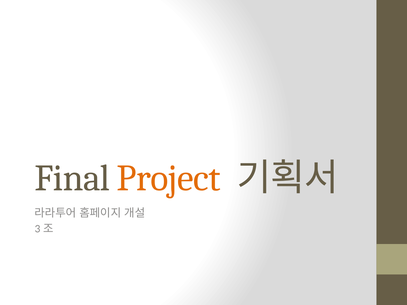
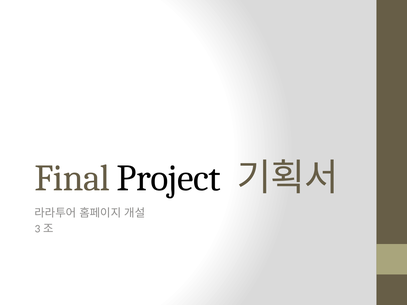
Project colour: orange -> black
